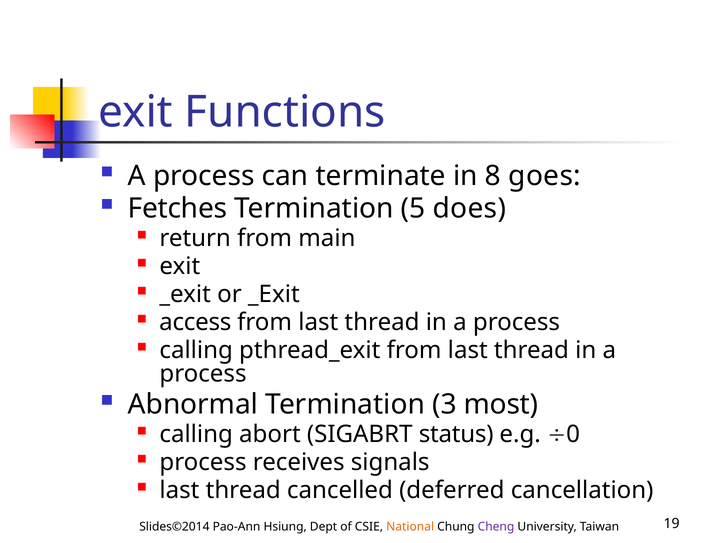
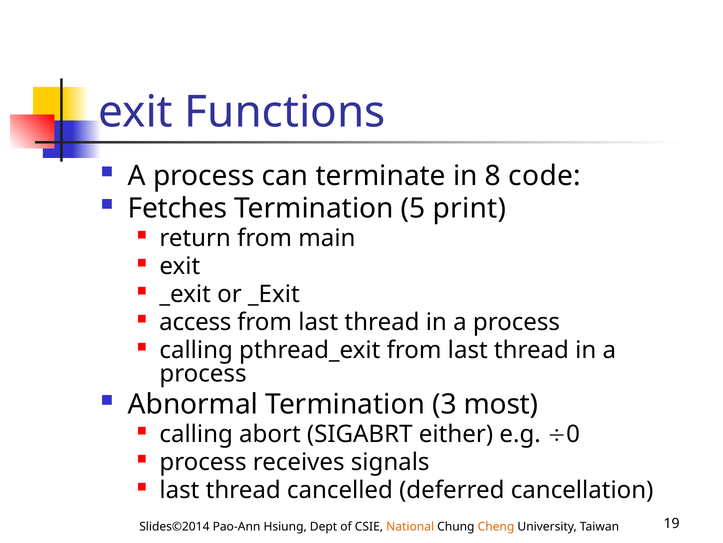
goes: goes -> code
does: does -> print
status: status -> either
Cheng colour: purple -> orange
